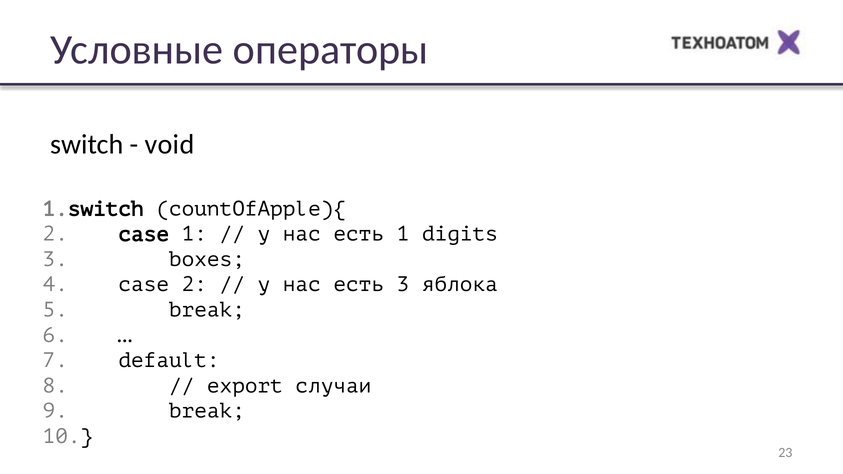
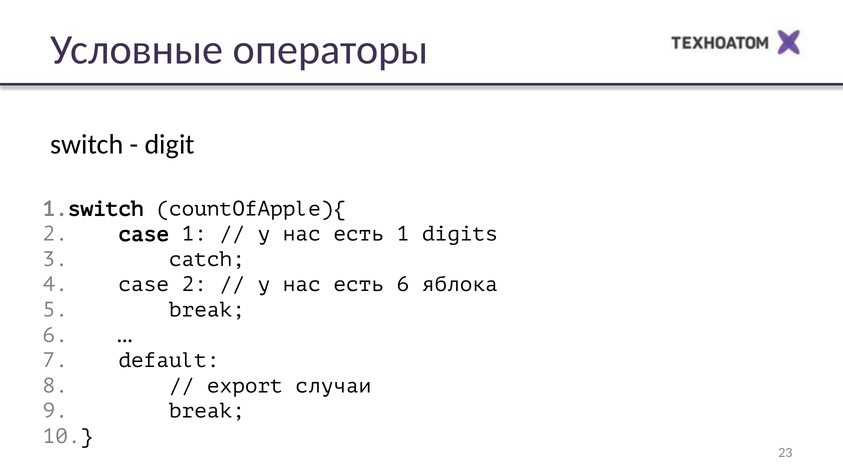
void: void -> digit
boxes: boxes -> catch
есть 3: 3 -> 6
